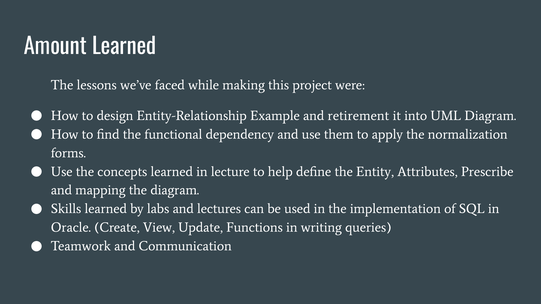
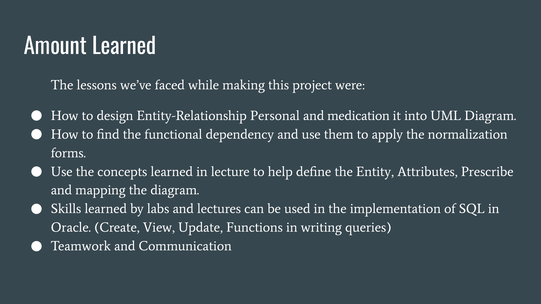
Example: Example -> Personal
retirement: retirement -> medication
